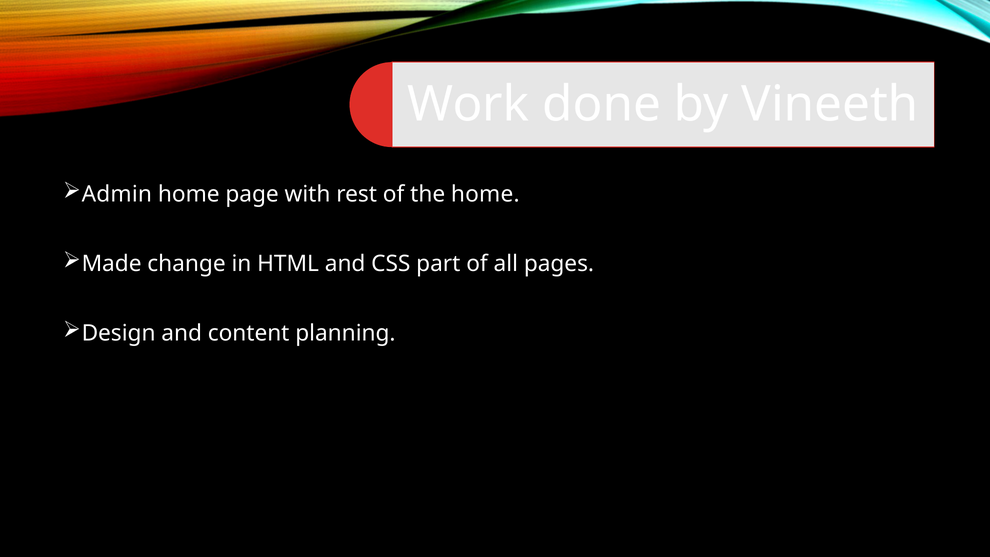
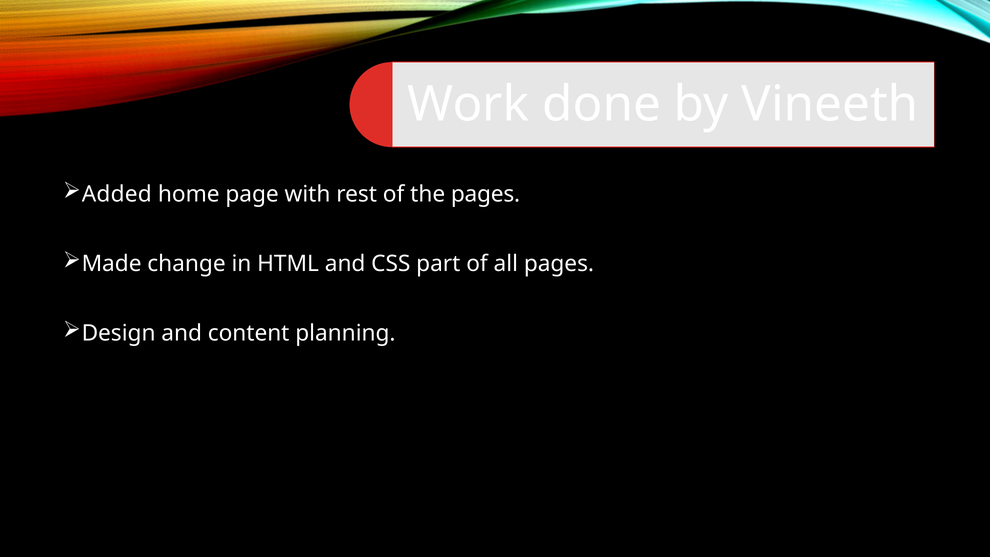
Admin: Admin -> Added
the home: home -> pages
